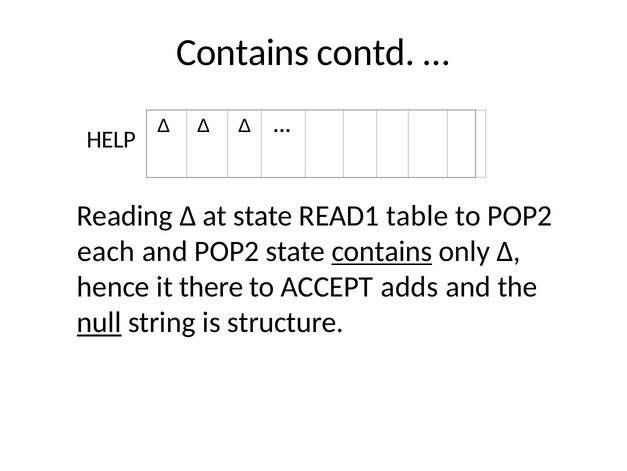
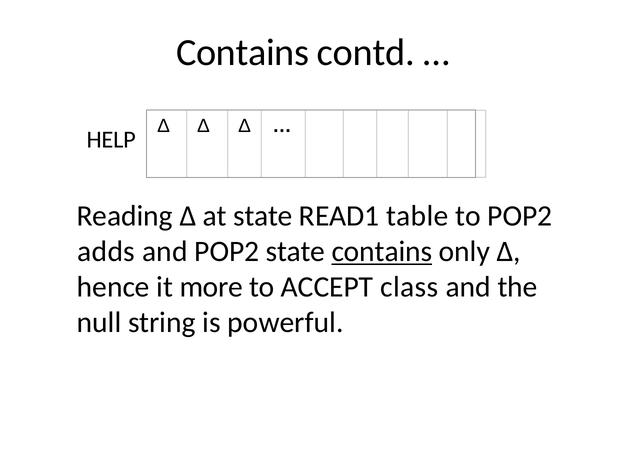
each: each -> adds
there: there -> more
adds: adds -> class
null underline: present -> none
structure: structure -> powerful
